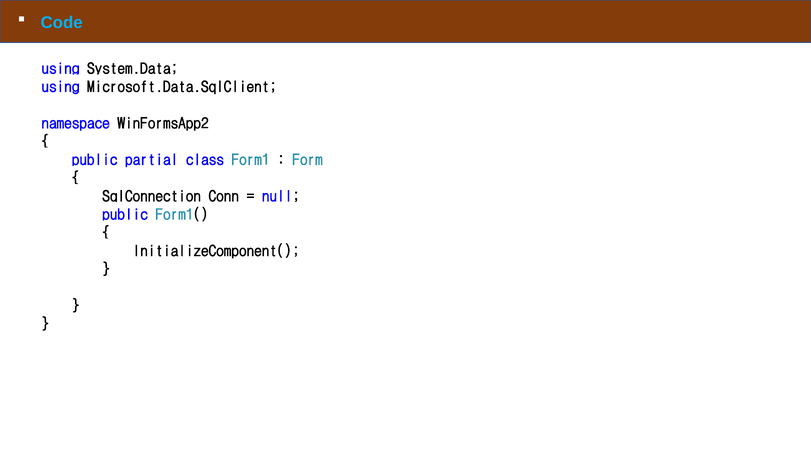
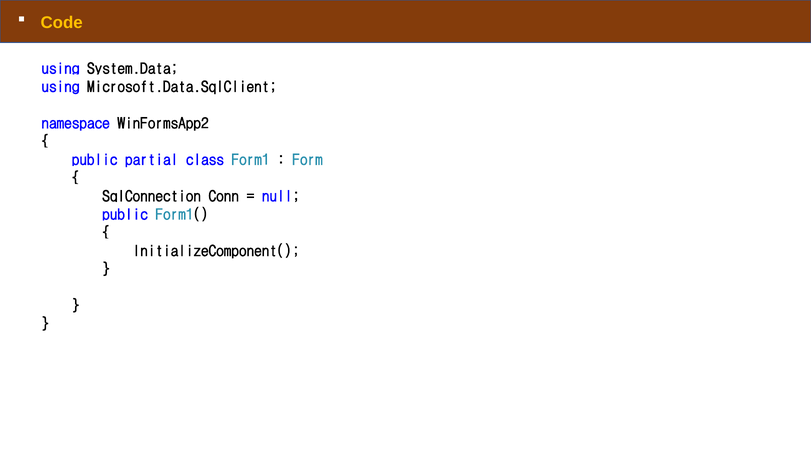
Code colour: light blue -> yellow
